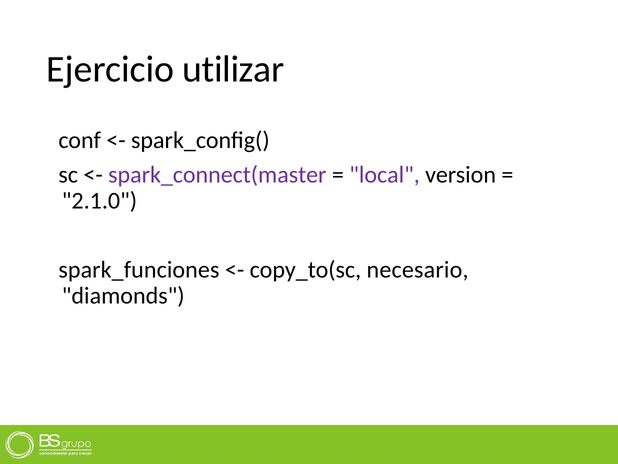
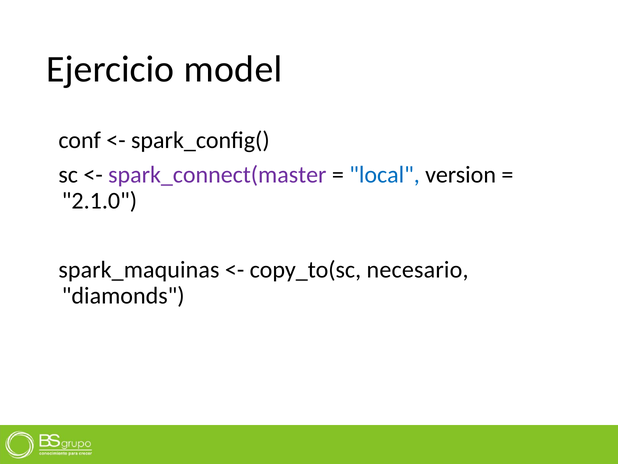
utilizar: utilizar -> model
local colour: purple -> blue
spark_funciones: spark_funciones -> spark_maquinas
